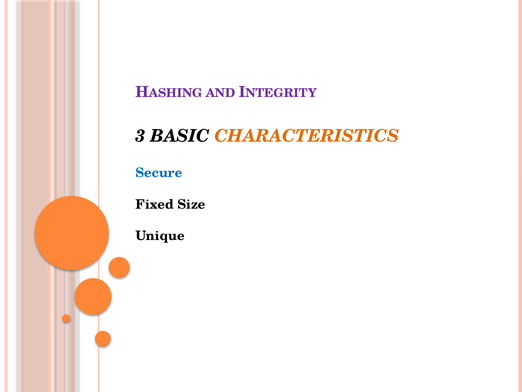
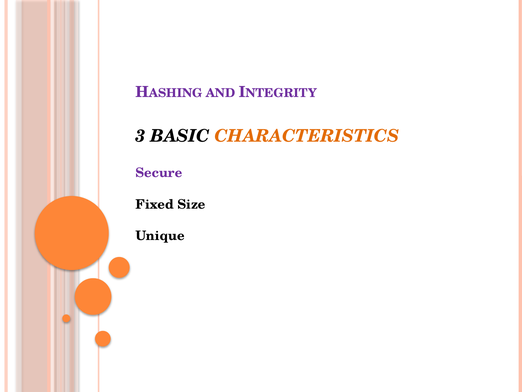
Secure colour: blue -> purple
